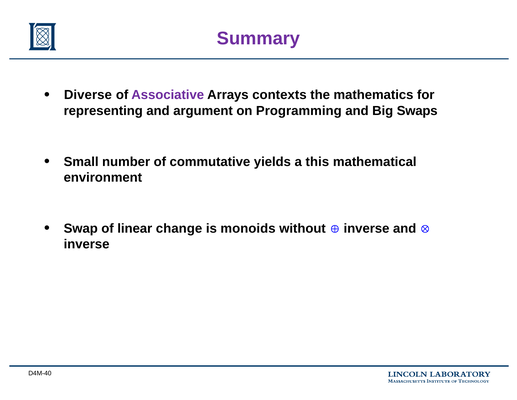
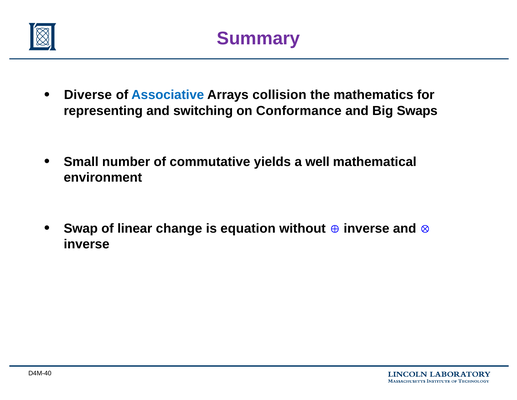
Associative colour: purple -> blue
contexts: contexts -> collision
argument: argument -> switching
Programming: Programming -> Conformance
this: this -> well
monoids: monoids -> equation
